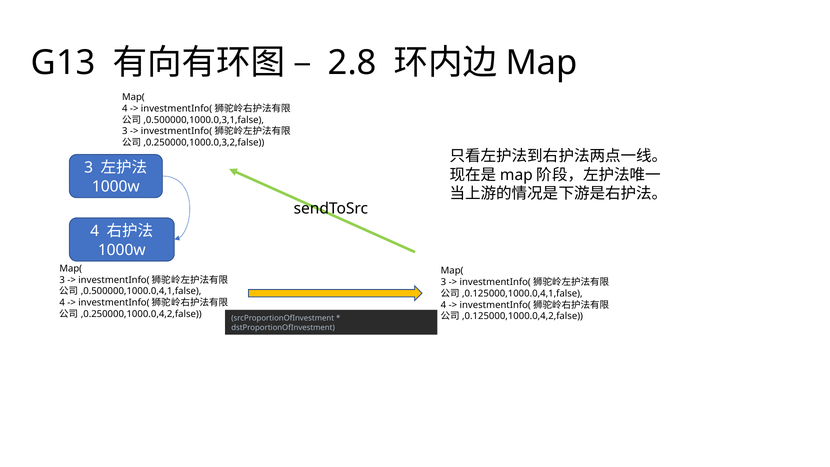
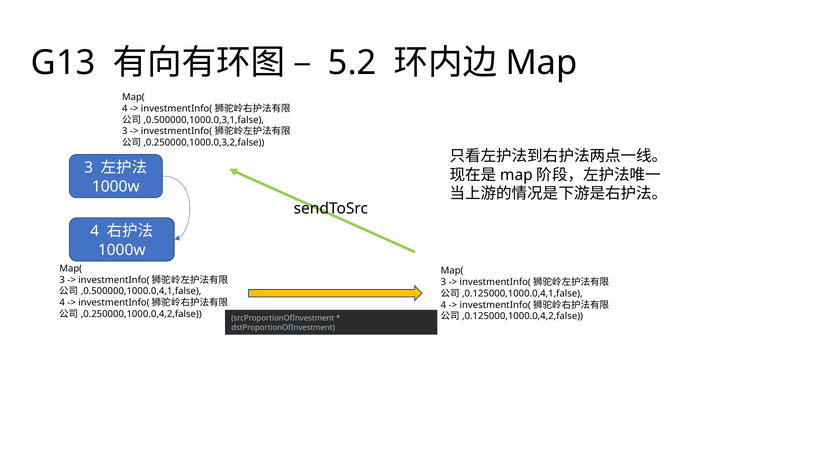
2.8: 2.8 -> 5.2
